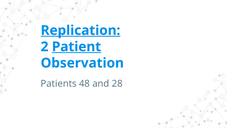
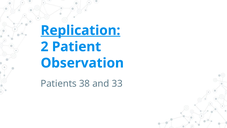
Patient underline: present -> none
48: 48 -> 38
28: 28 -> 33
